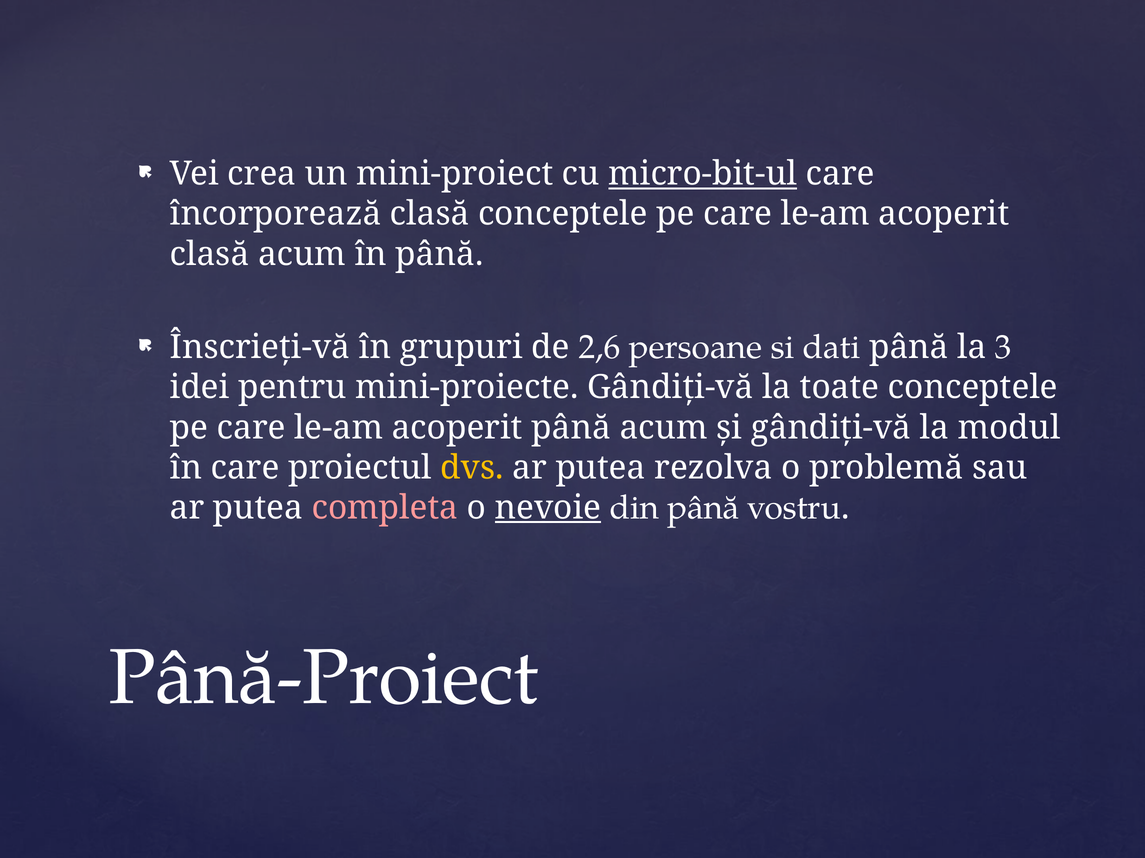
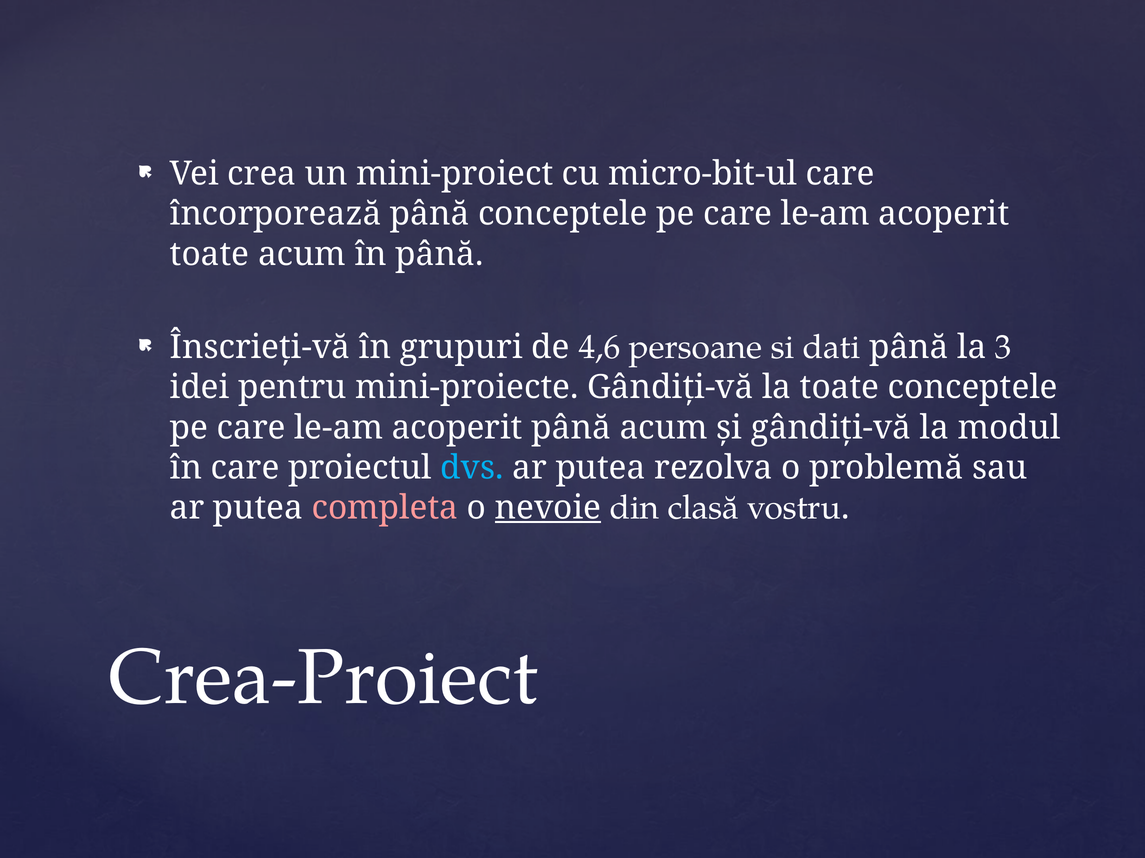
micro-bit-ul underline: present -> none
încorporează clasă: clasă -> până
clasă at (210, 254): clasă -> toate
2,6: 2,6 -> 4,6
dvs colour: yellow -> light blue
din până: până -> clasă
Până-Proiect: Până-Proiect -> Crea-Proiect
